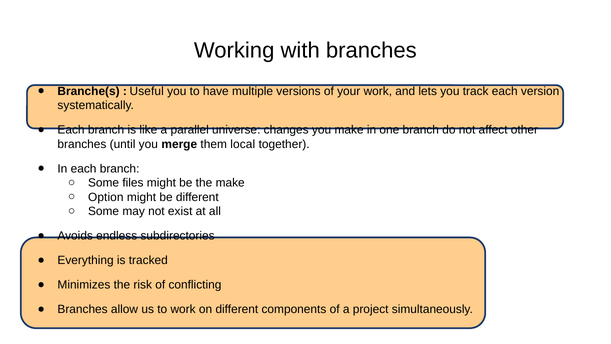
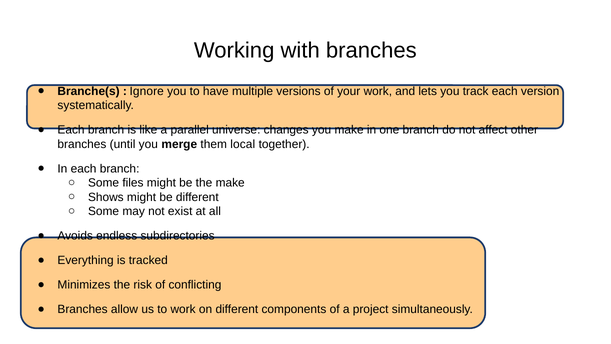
Useful: Useful -> Ignore
Option: Option -> Shows
